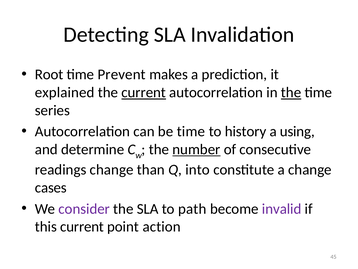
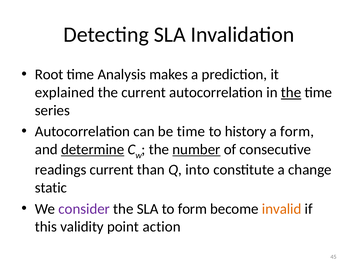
Prevent: Prevent -> Analysis
current at (144, 92) underline: present -> none
a using: using -> form
determine underline: none -> present
readings change: change -> current
cases: cases -> static
to path: path -> form
invalid colour: purple -> orange
this current: current -> validity
